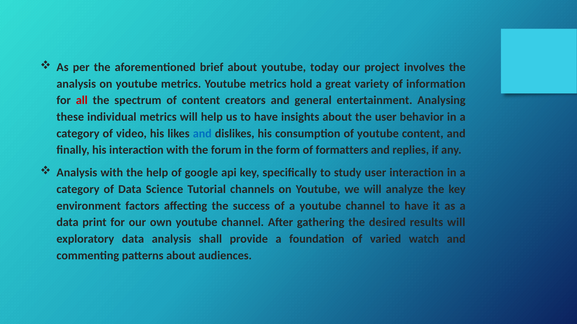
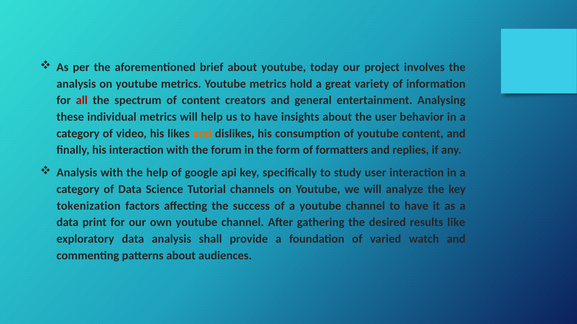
and at (202, 134) colour: blue -> orange
environment: environment -> tokenization
results will: will -> like
